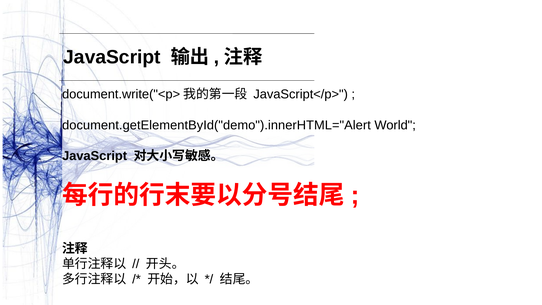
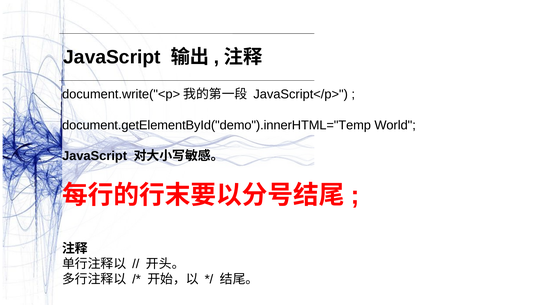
document.getElementById("demo").innerHTML="Alert: document.getElementById("demo").innerHTML="Alert -> document.getElementById("demo").innerHTML="Temp
